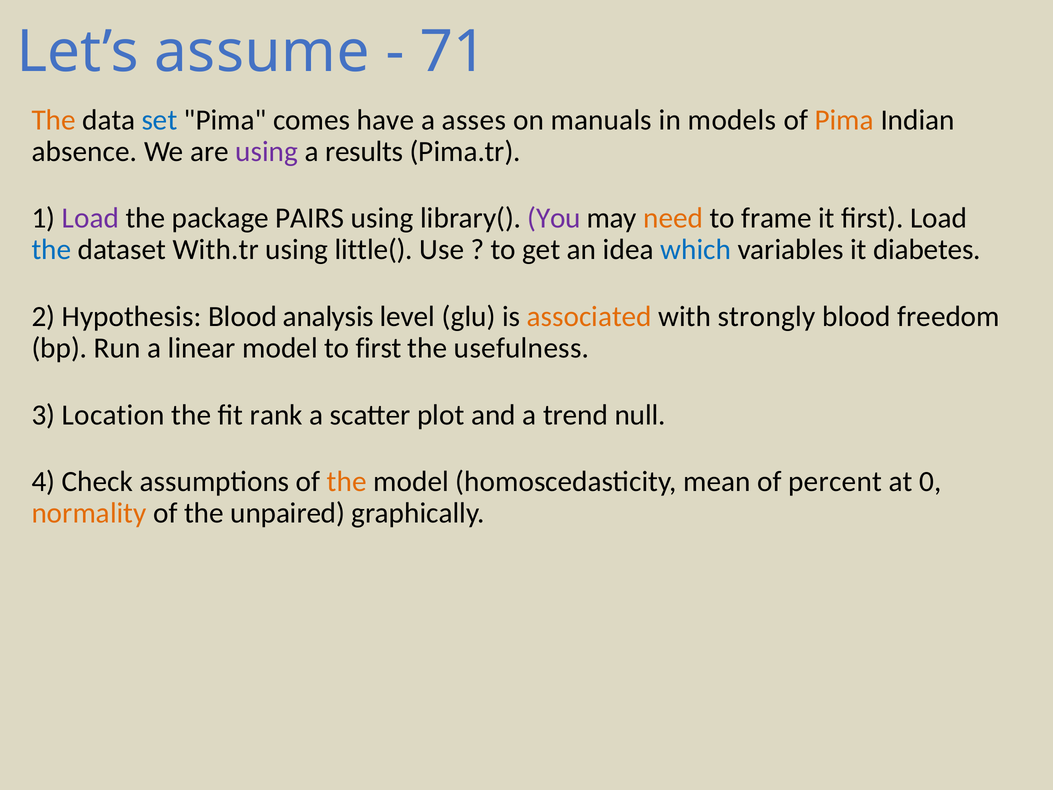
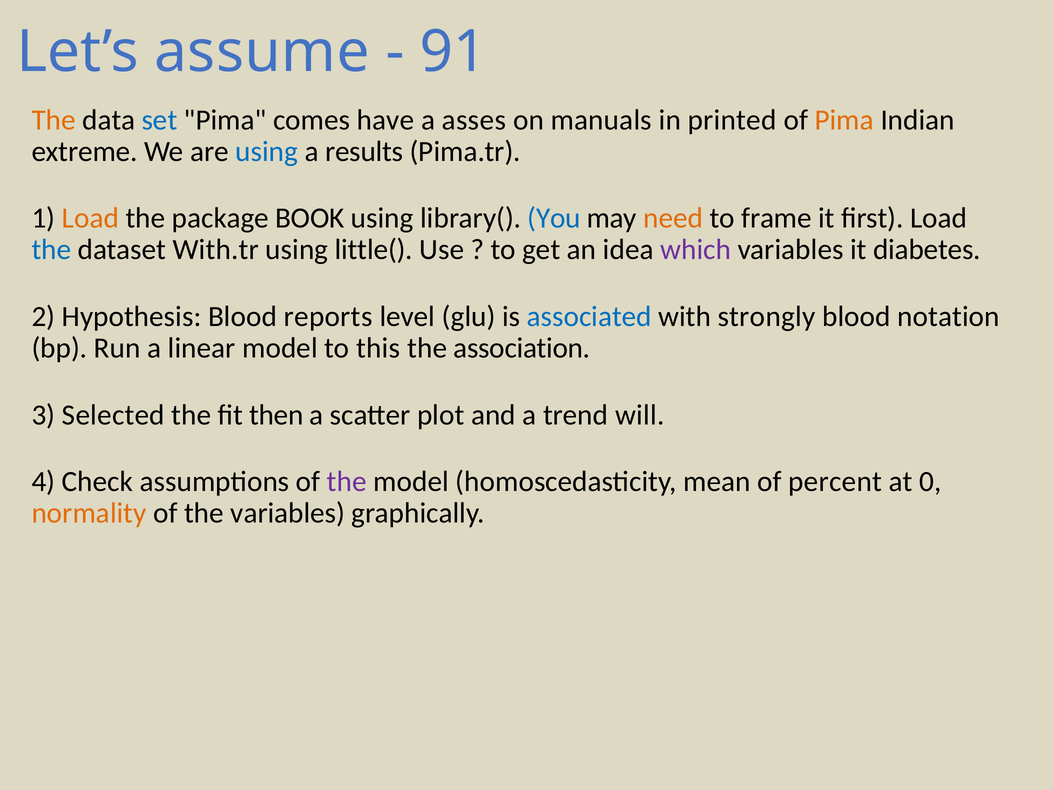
71: 71 -> 91
models: models -> printed
absence: absence -> extreme
using at (267, 151) colour: purple -> blue
Load at (90, 218) colour: purple -> orange
PAIRS: PAIRS -> BOOK
You colour: purple -> blue
which colour: blue -> purple
analysis: analysis -> reports
associated colour: orange -> blue
freedom: freedom -> notation
to first: first -> this
usefulness: usefulness -> association
Location: Location -> Selected
rank: rank -> then
null: null -> will
the at (347, 481) colour: orange -> purple
the unpaired: unpaired -> variables
